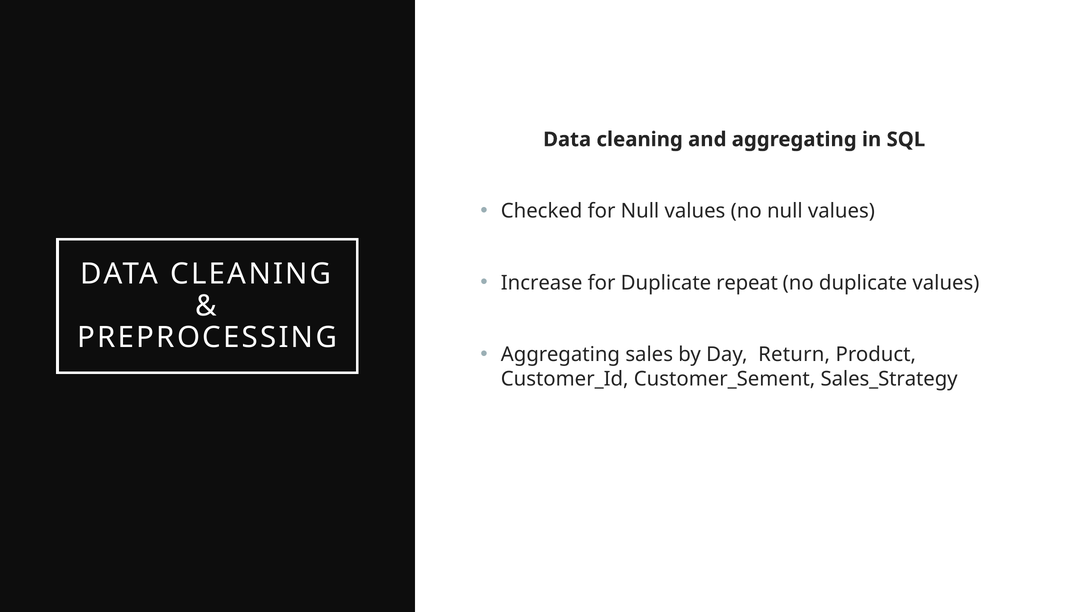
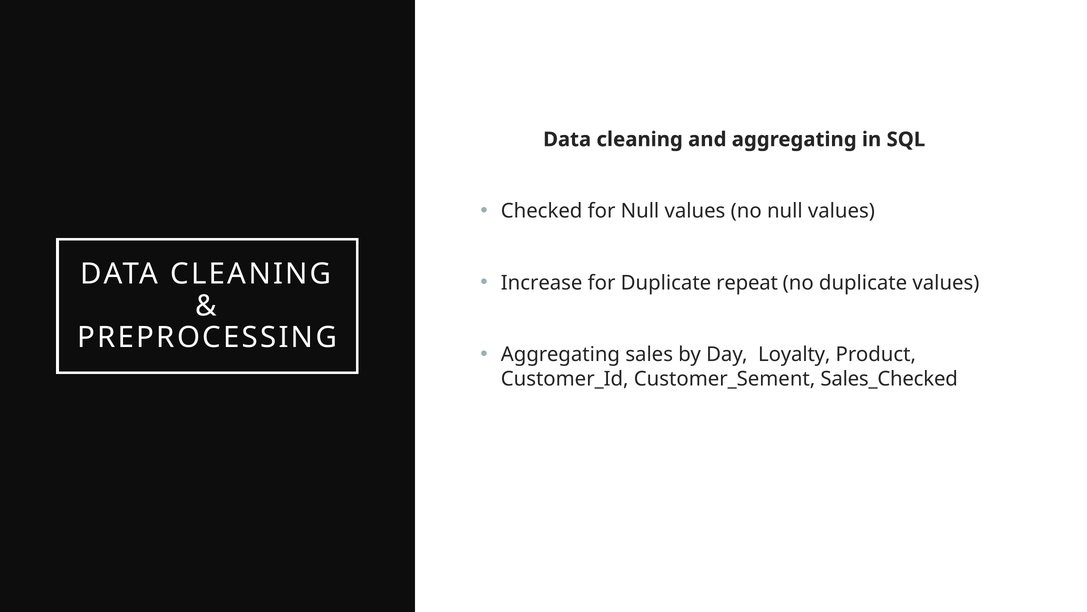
Return: Return -> Loyalty
Sales_Strategy: Sales_Strategy -> Sales_Checked
